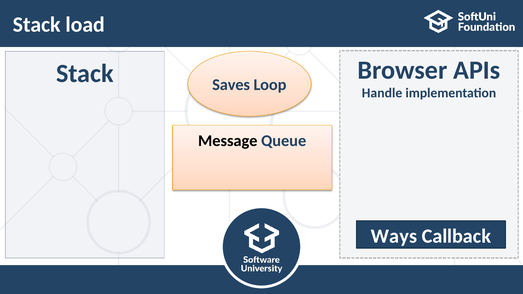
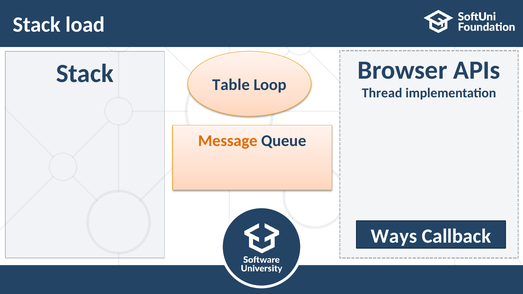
Saves: Saves -> Table
Handle: Handle -> Thread
Message colour: black -> orange
